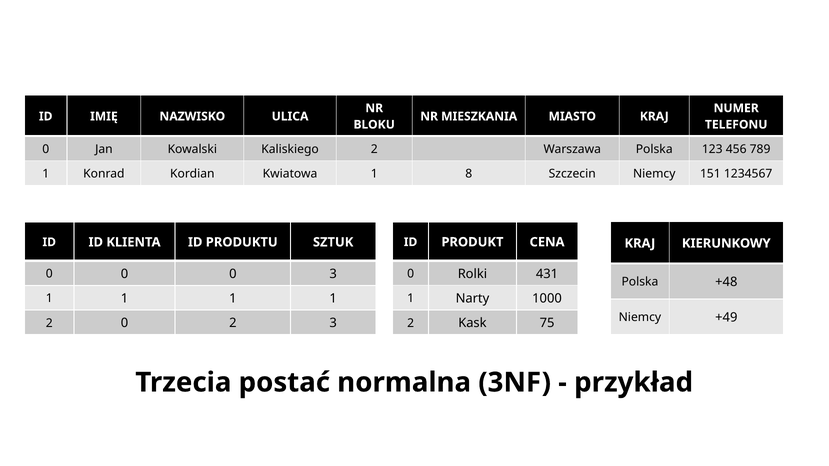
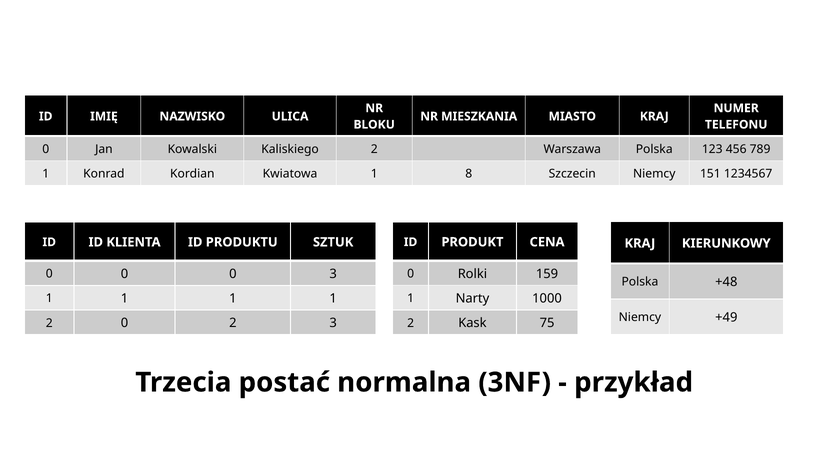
431: 431 -> 159
